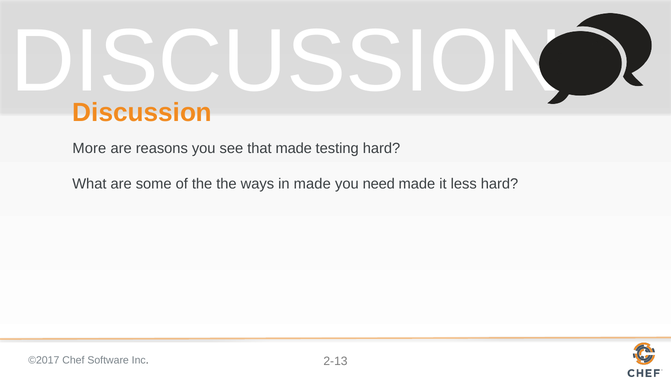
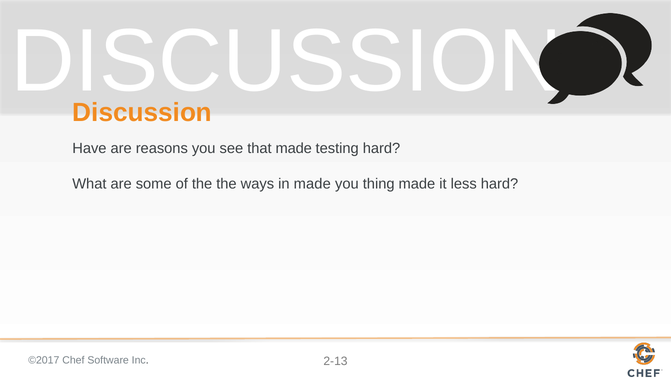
More: More -> Have
need: need -> thing
